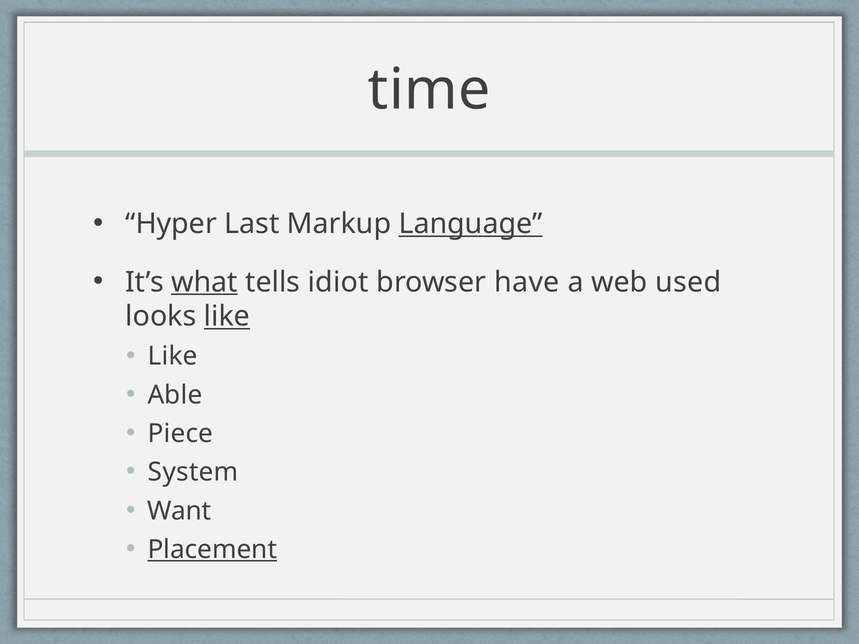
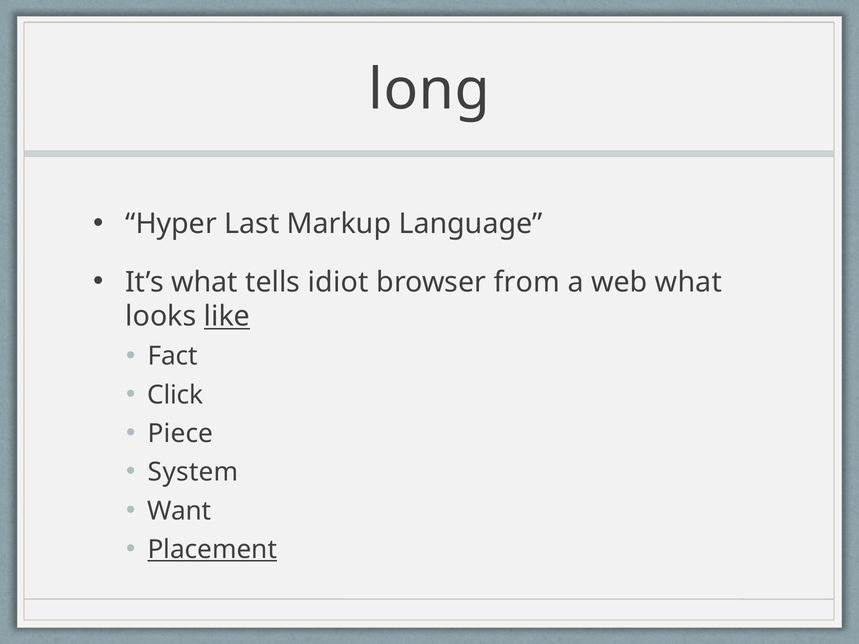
time: time -> long
Language underline: present -> none
what at (204, 282) underline: present -> none
have: have -> from
web used: used -> what
Like at (173, 356): Like -> Fact
Able: Able -> Click
